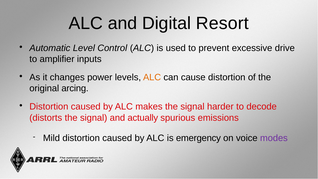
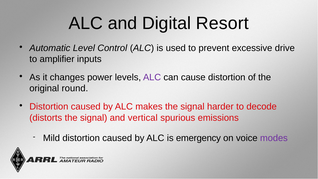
ALC at (152, 77) colour: orange -> purple
arcing: arcing -> round
actually: actually -> vertical
